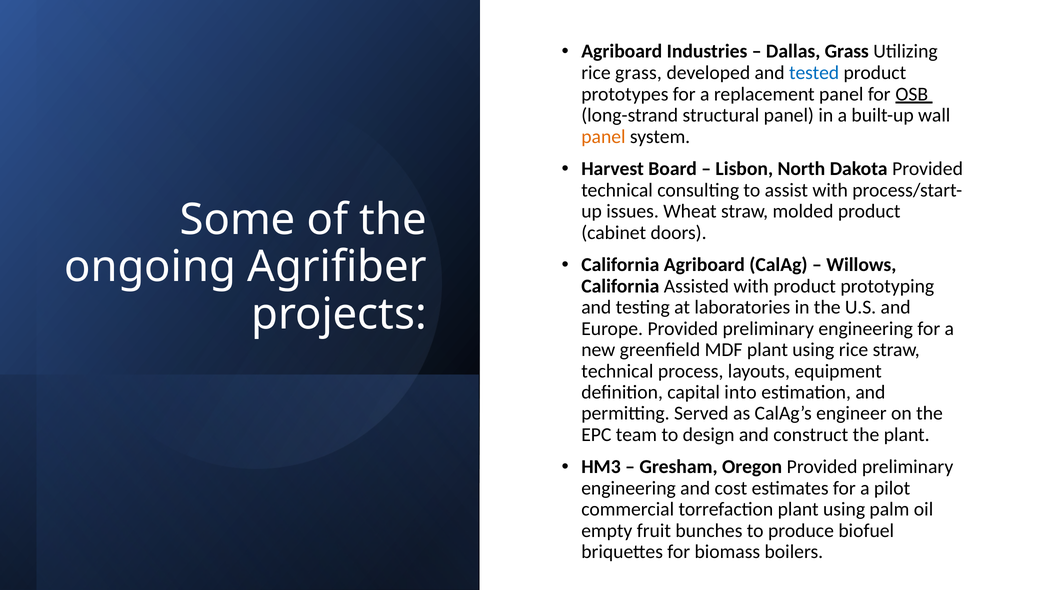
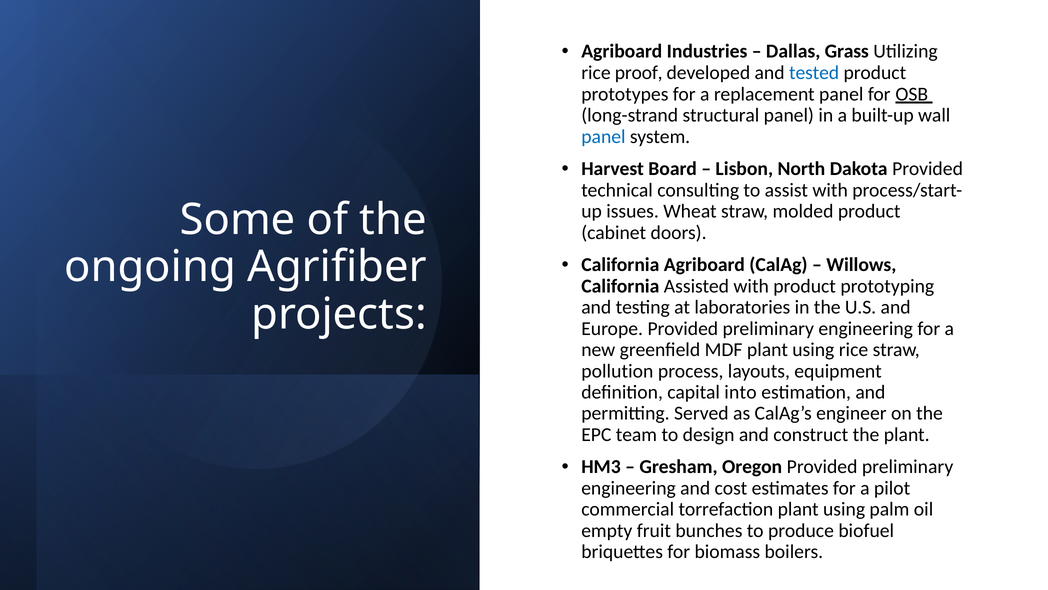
rice grass: grass -> proof
panel at (603, 137) colour: orange -> blue
technical at (617, 371): technical -> pollution
